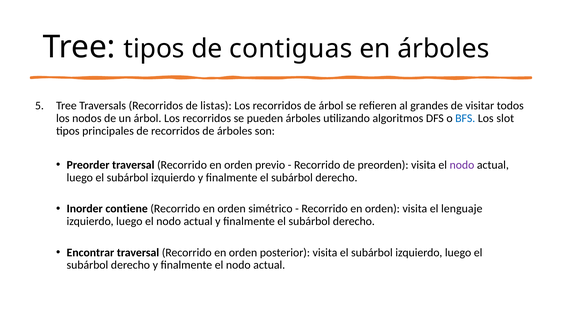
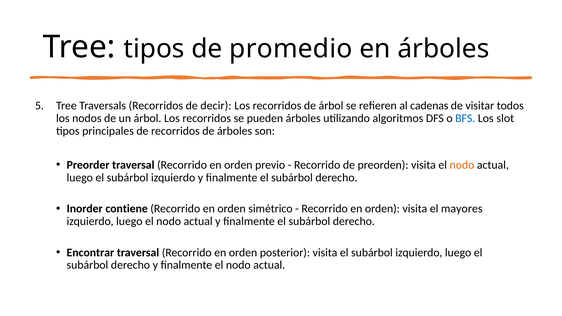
contiguas: contiguas -> promedio
listas: listas -> decir
grandes: grandes -> cadenas
nodo at (462, 165) colour: purple -> orange
lenguaje: lenguaje -> mayores
